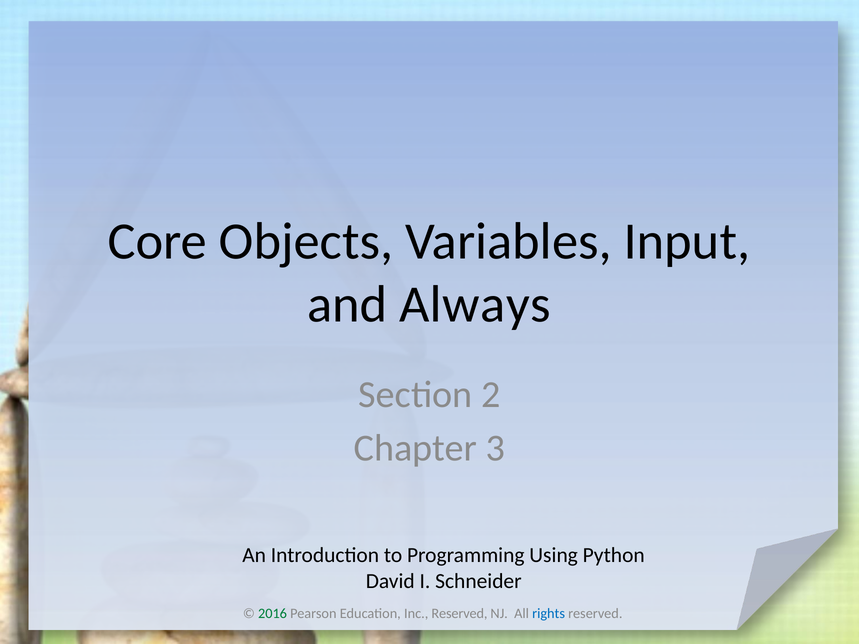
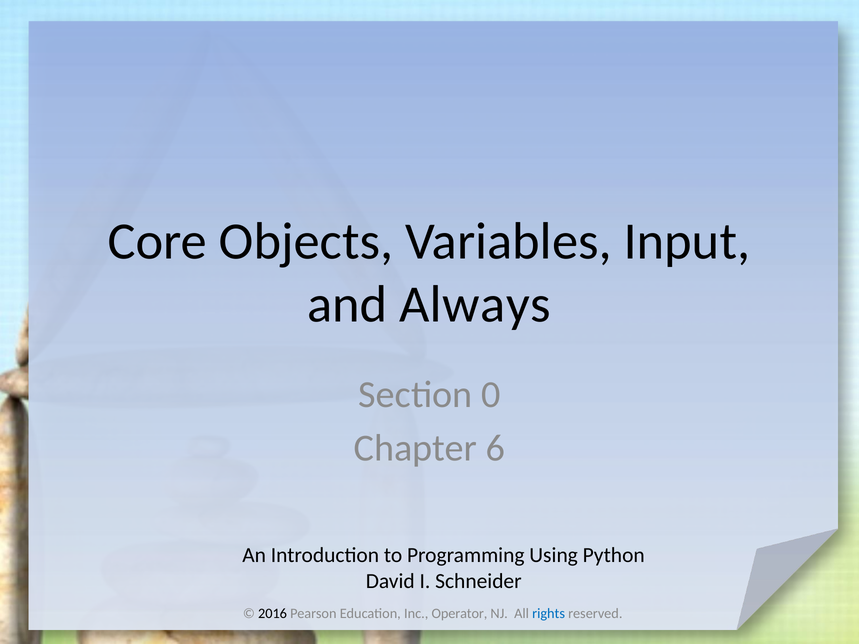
2: 2 -> 0
3: 3 -> 6
2016 colour: green -> black
Inc Reserved: Reserved -> Operator
